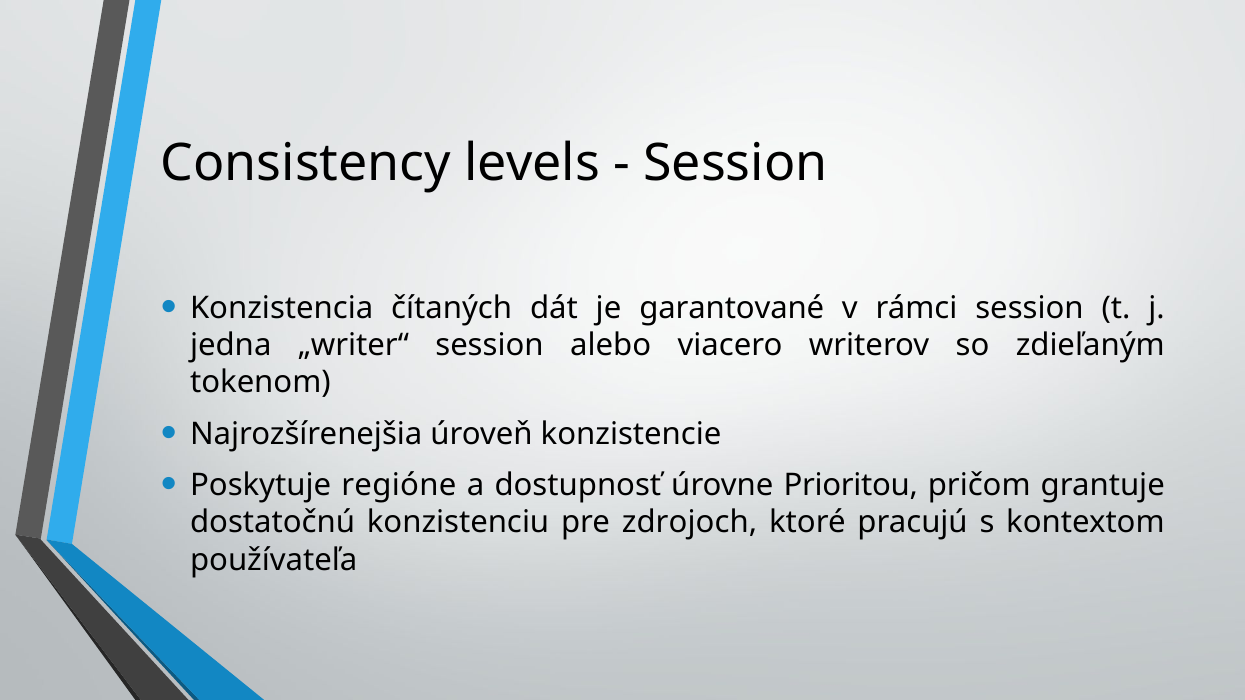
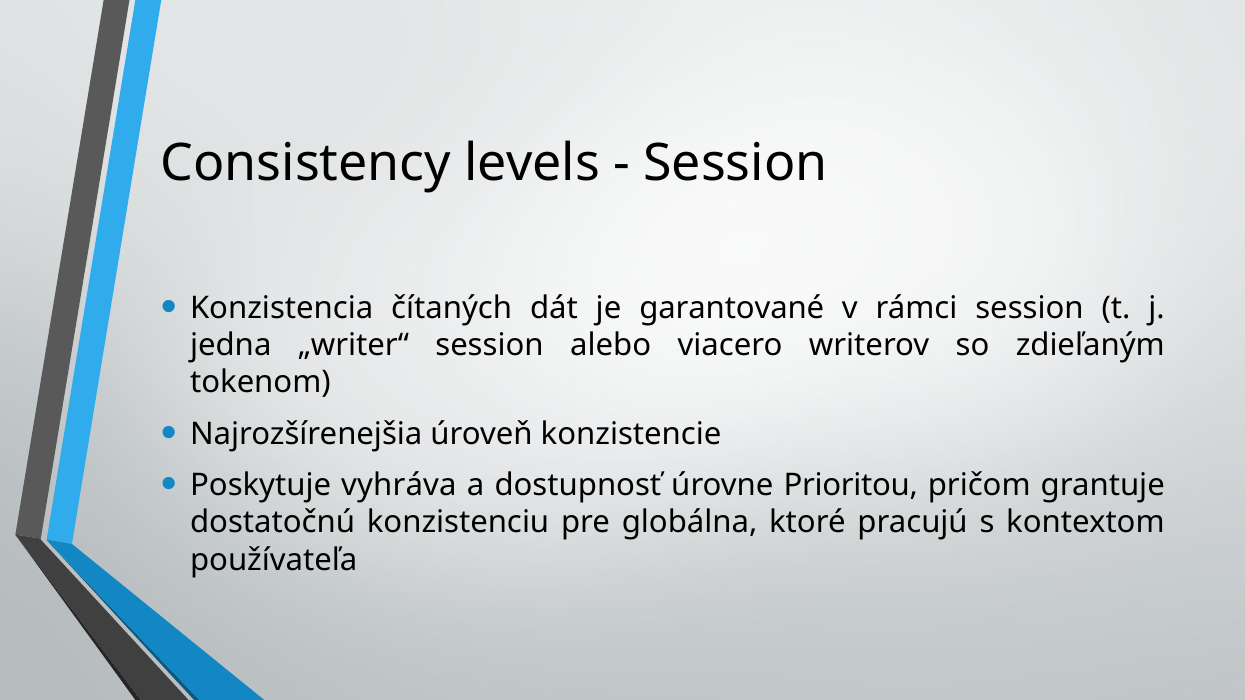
regióne: regióne -> vyhráva
zdrojoch: zdrojoch -> globálna
